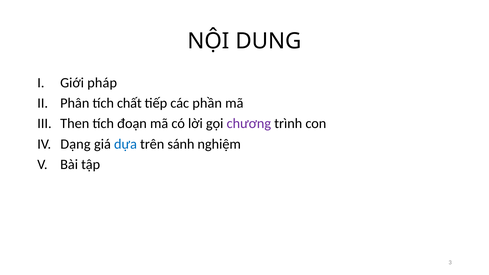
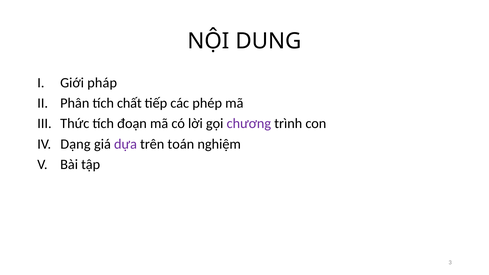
phần: phần -> phép
Then: Then -> Thức
dựa colour: blue -> purple
sánh: sánh -> toán
